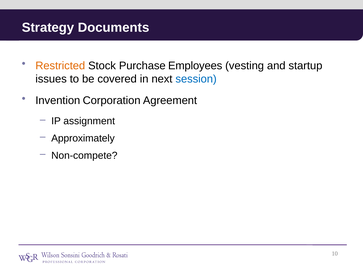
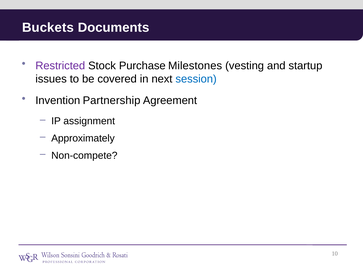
Strategy: Strategy -> Buckets
Restricted colour: orange -> purple
Employees: Employees -> Milestones
Corporation: Corporation -> Partnership
